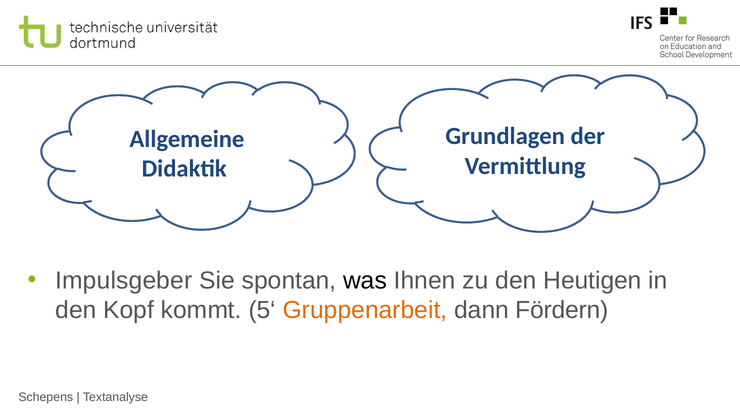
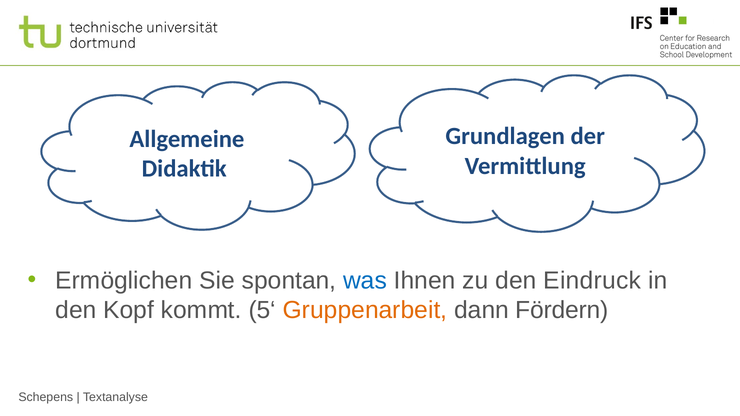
Impulsgeber: Impulsgeber -> Ermöglichen
was colour: black -> blue
Heutigen: Heutigen -> Eindruck
